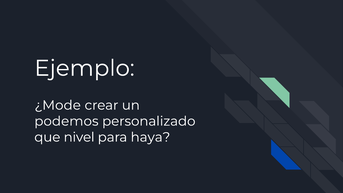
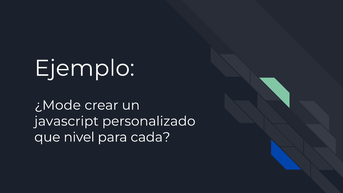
podemos: podemos -> javascript
haya: haya -> cada
